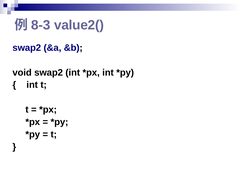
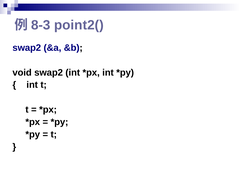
value2(: value2( -> point2(
